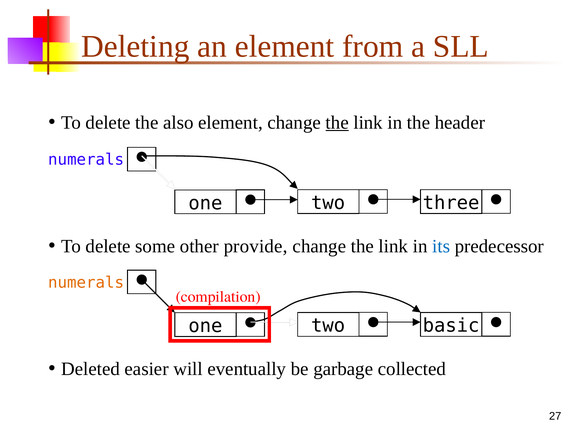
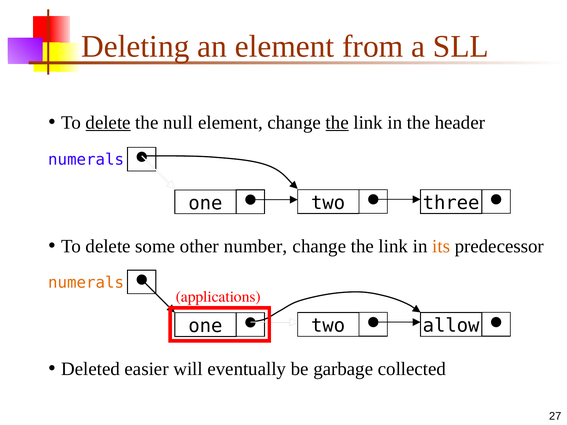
delete at (108, 123) underline: none -> present
also: also -> null
provide: provide -> number
its colour: blue -> orange
compilation: compilation -> applications
basic: basic -> allow
